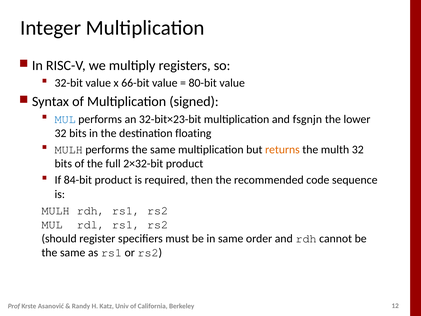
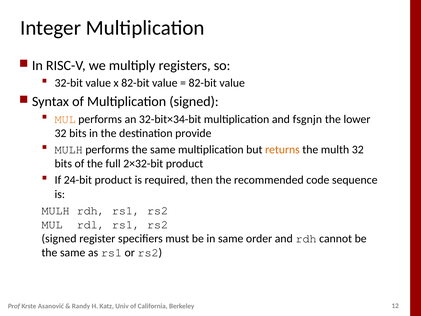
x 66-bit: 66-bit -> 82-bit
80-bit at (203, 83): 80-bit -> 82-bit
MUL at (65, 119) colour: blue -> orange
32-bit×23-bit: 32-bit×23-bit -> 32-bit×34-bit
floating: floating -> provide
84-bit: 84-bit -> 24-bit
should at (59, 239): should -> signed
